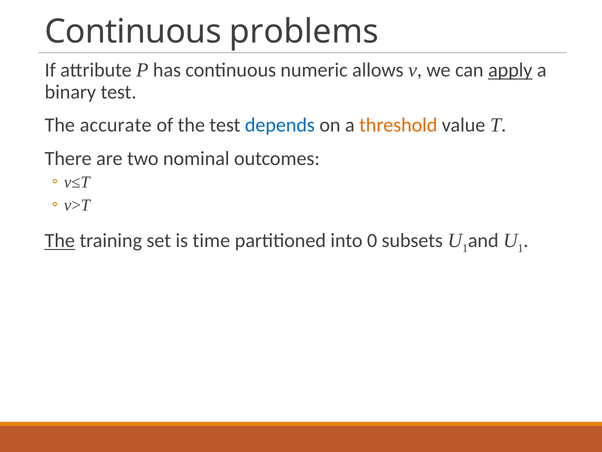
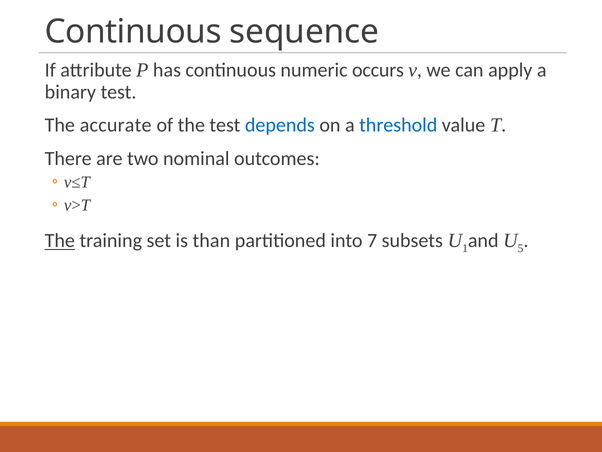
problems: problems -> sequence
allows: allows -> occurs
apply underline: present -> none
threshold colour: orange -> blue
time: time -> than
0: 0 -> 7
1 at (521, 248): 1 -> 5
